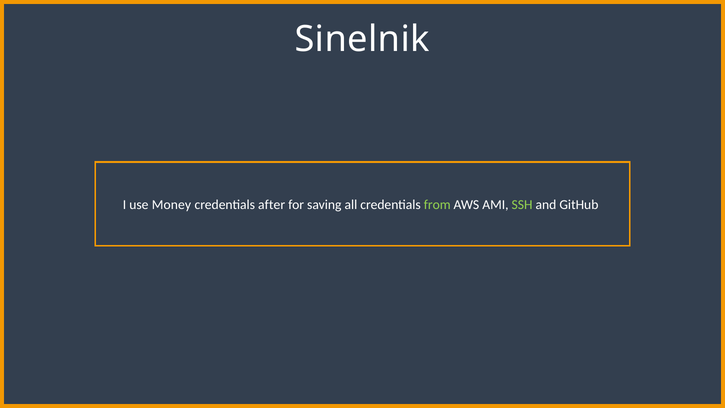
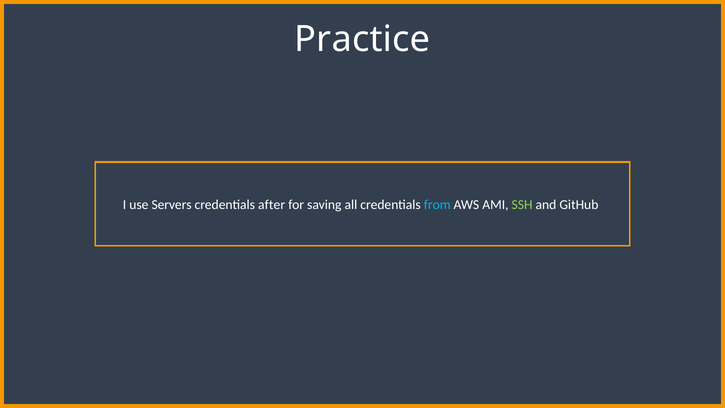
Sinelnik: Sinelnik -> Practice
Money: Money -> Servers
from colour: light green -> light blue
